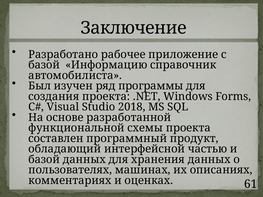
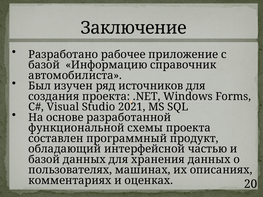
программы: программы -> источников
2018: 2018 -> 2021
61: 61 -> 20
